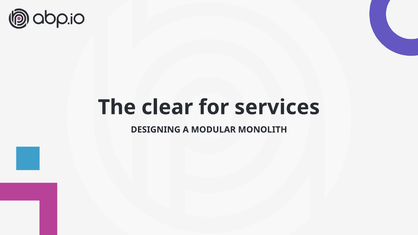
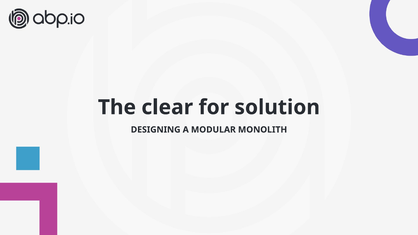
services: services -> solution
